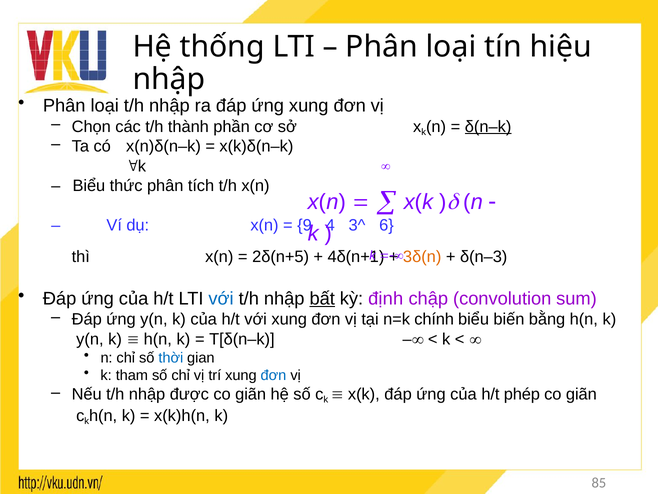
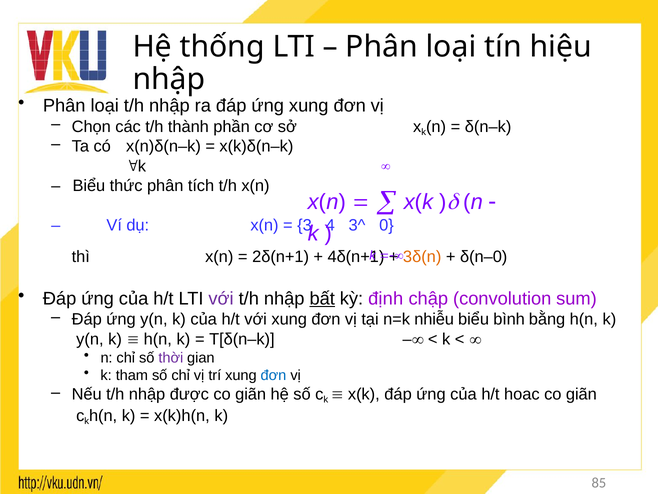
δ(n–k underline: present -> none
9: 9 -> 3
6: 6 -> 0
2δ(n+5: 2δ(n+5 -> 2δ(n+1
δ(n–3: δ(n–3 -> δ(n–0
với at (221, 298) colour: blue -> purple
chính: chính -> nhiễu
biến: biến -> bình
thời colour: blue -> purple
phép: phép -> hoac
